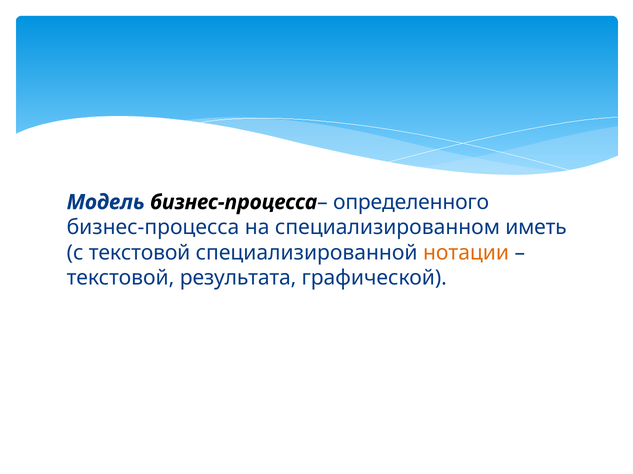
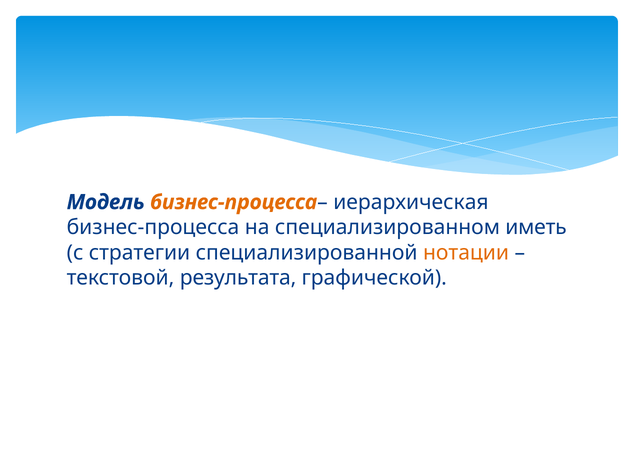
бизнес-процесса at (234, 203) colour: black -> orange
определенного: определенного -> иерархическая
с текстовой: текстовой -> стратегии
